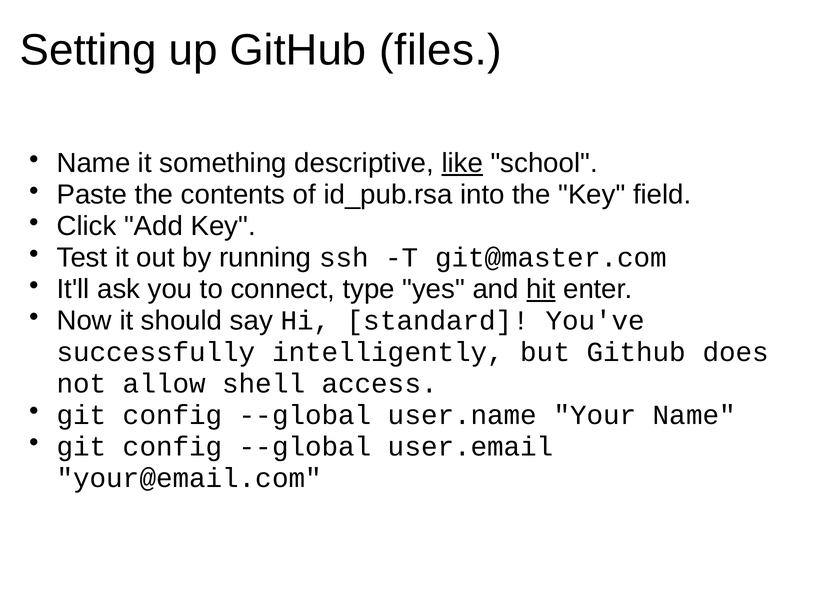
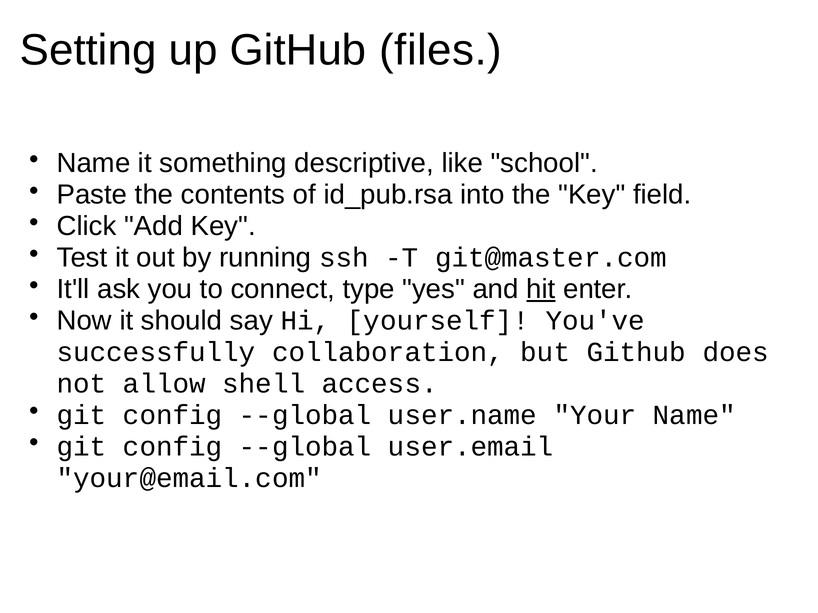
like underline: present -> none
standard: standard -> yourself
intelligently: intelligently -> collaboration
